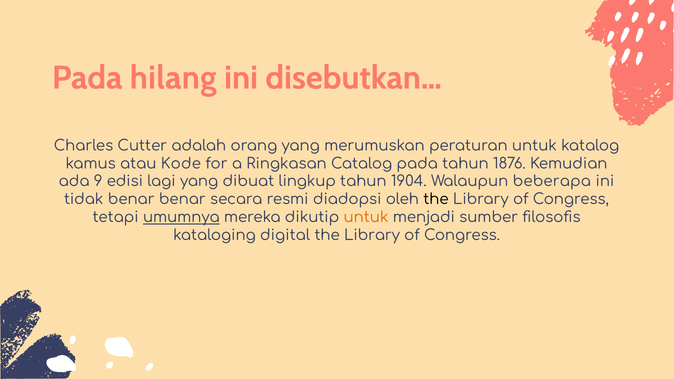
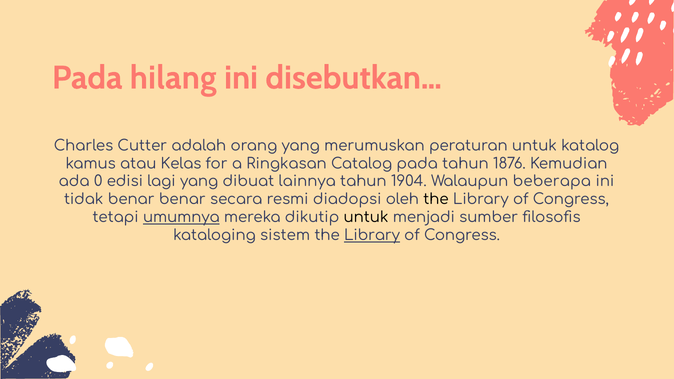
Kode: Kode -> Kelas
9: 9 -> 0
lingkup: lingkup -> lainnya
untuk at (366, 218) colour: orange -> black
digital: digital -> sistem
Library at (372, 235) underline: none -> present
